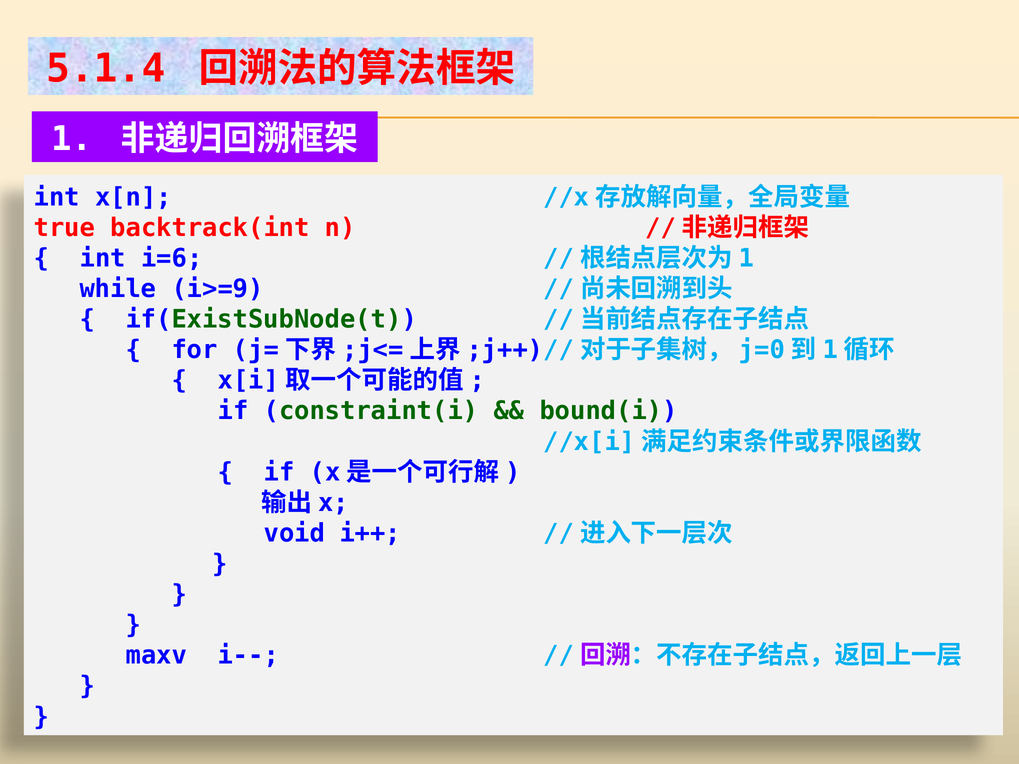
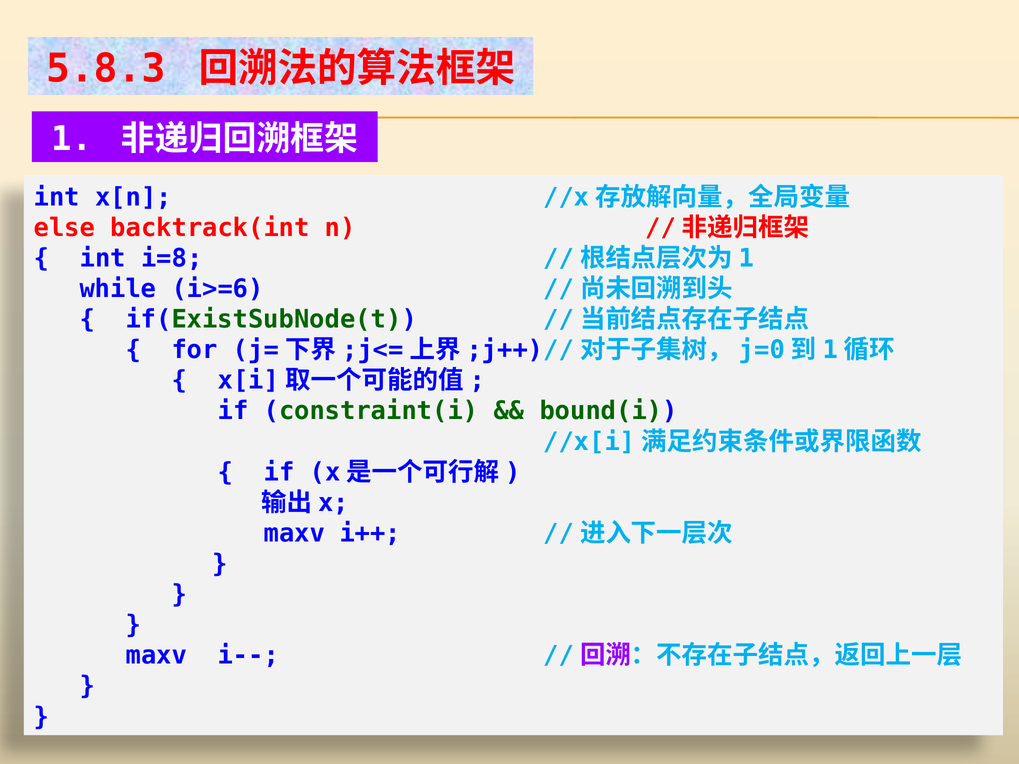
5.1.4: 5.1.4 -> 5.8.3
true: true -> else
i=6: i=6 -> i=8
i>=9: i>=9 -> i>=6
void at (294, 533): void -> maxv
